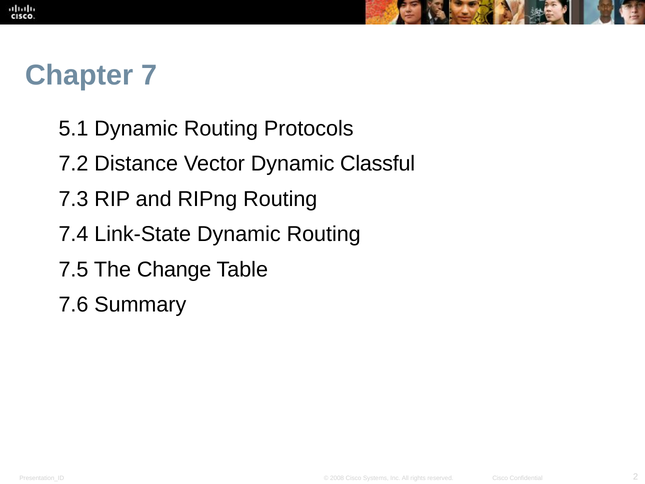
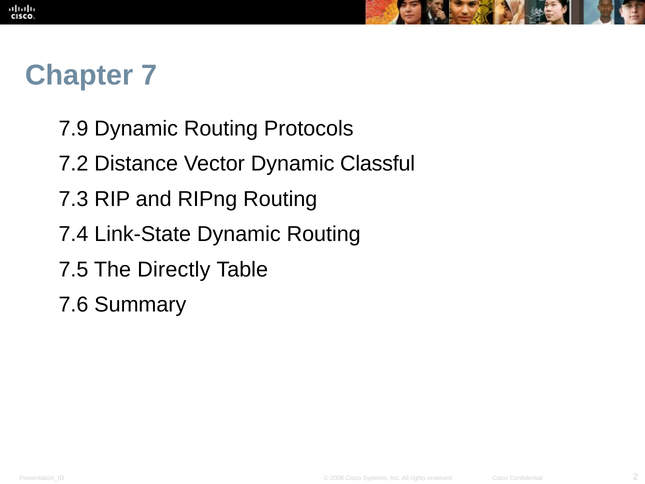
5.1: 5.1 -> 7.9
Change: Change -> Directly
